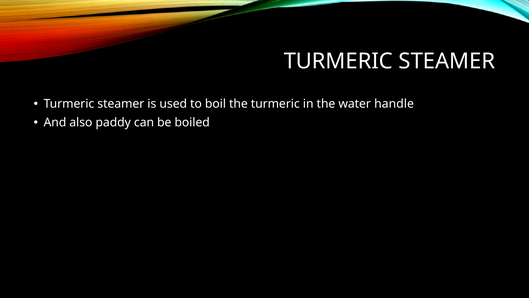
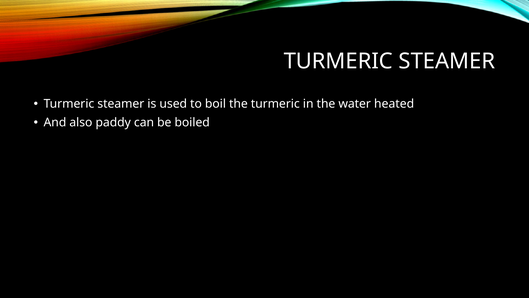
handle: handle -> heated
